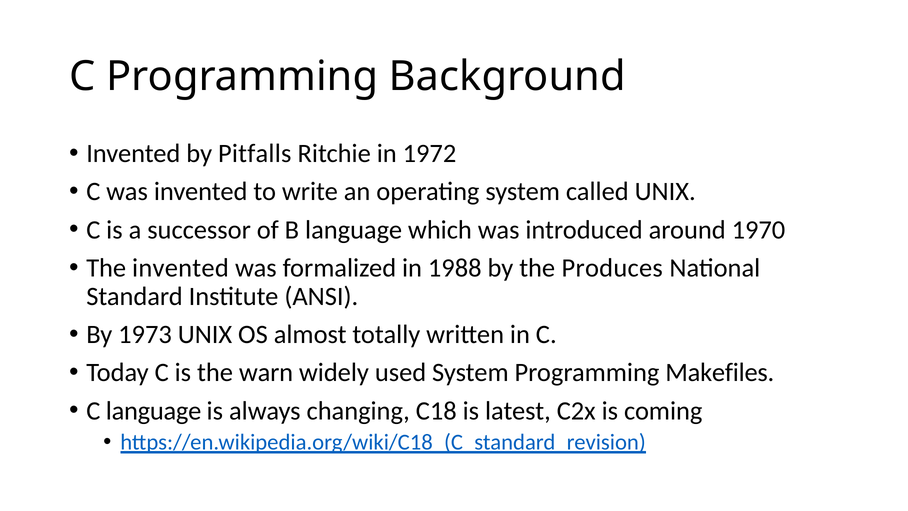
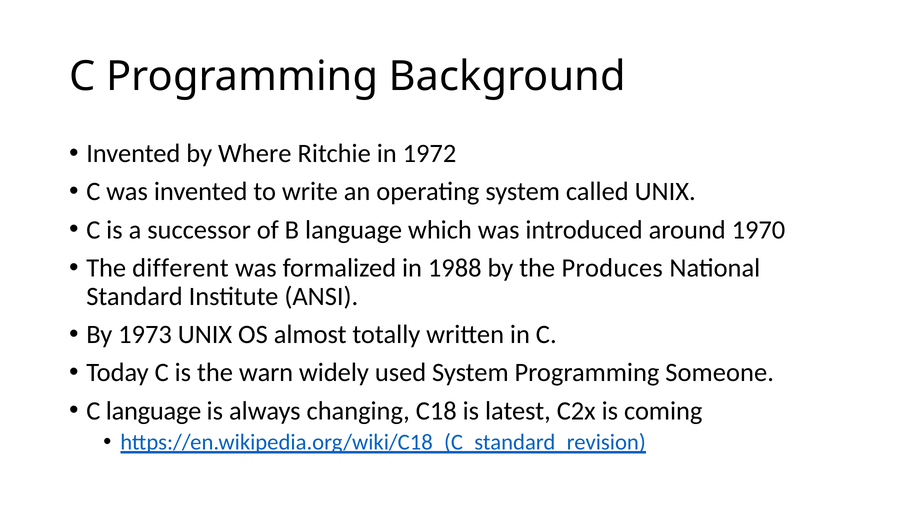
Pitfalls: Pitfalls -> Where
The invented: invented -> different
Makefiles: Makefiles -> Someone
